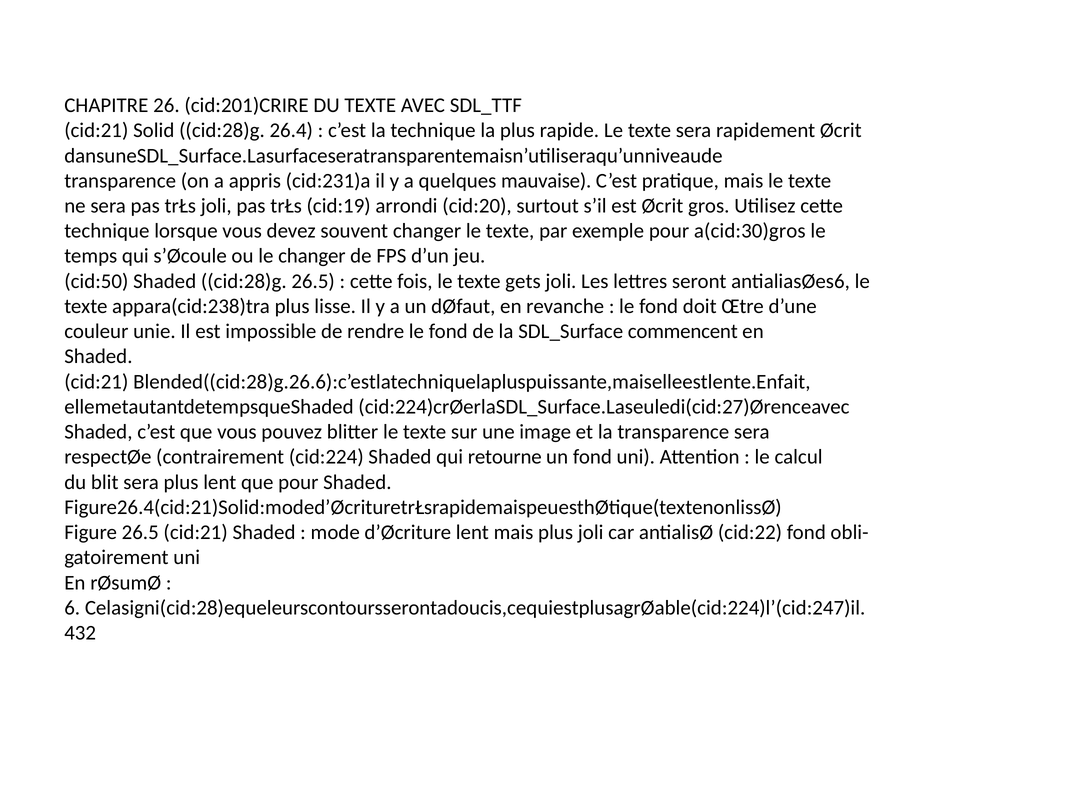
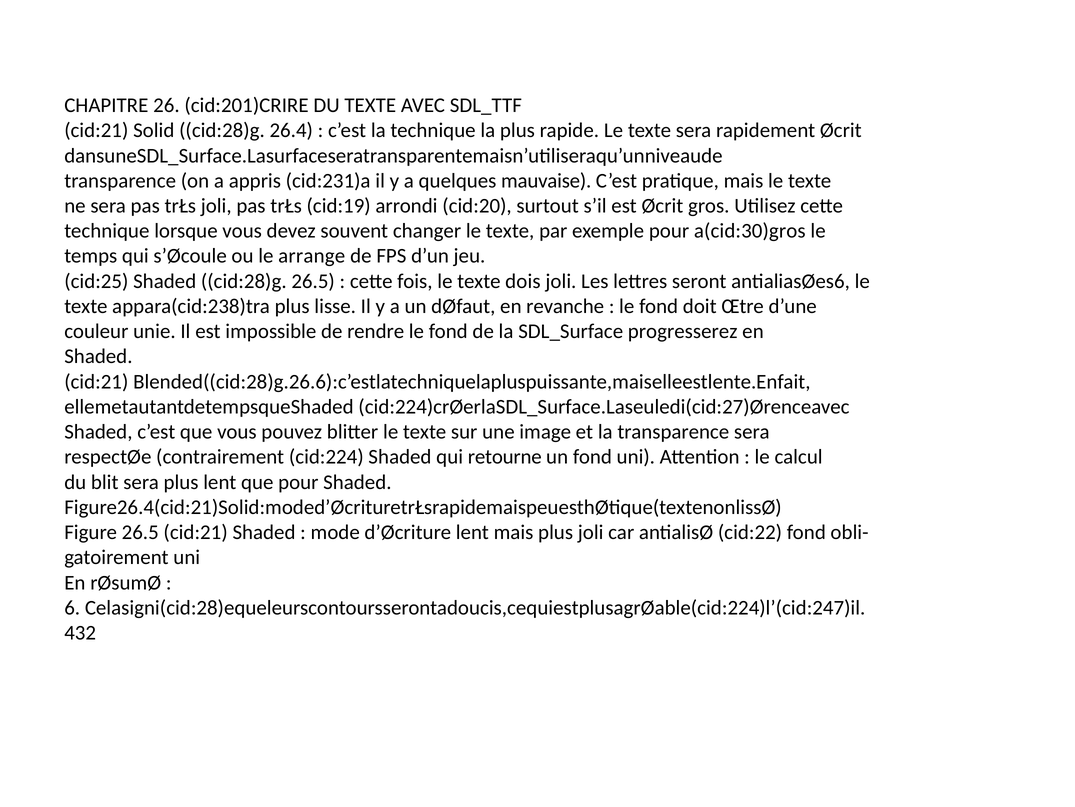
le changer: changer -> arrange
cid:50: cid:50 -> cid:25
gets: gets -> dois
commencent: commencent -> progresserez
